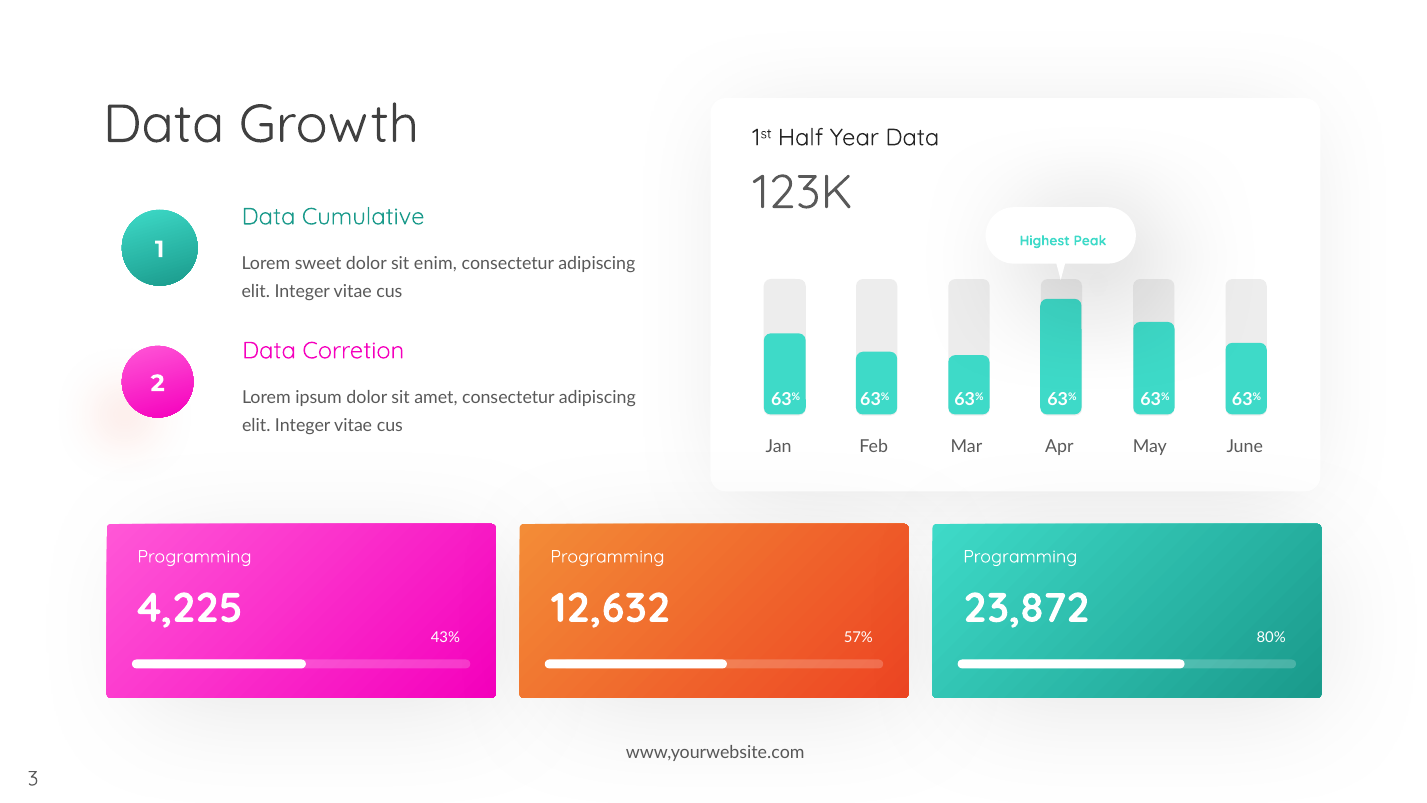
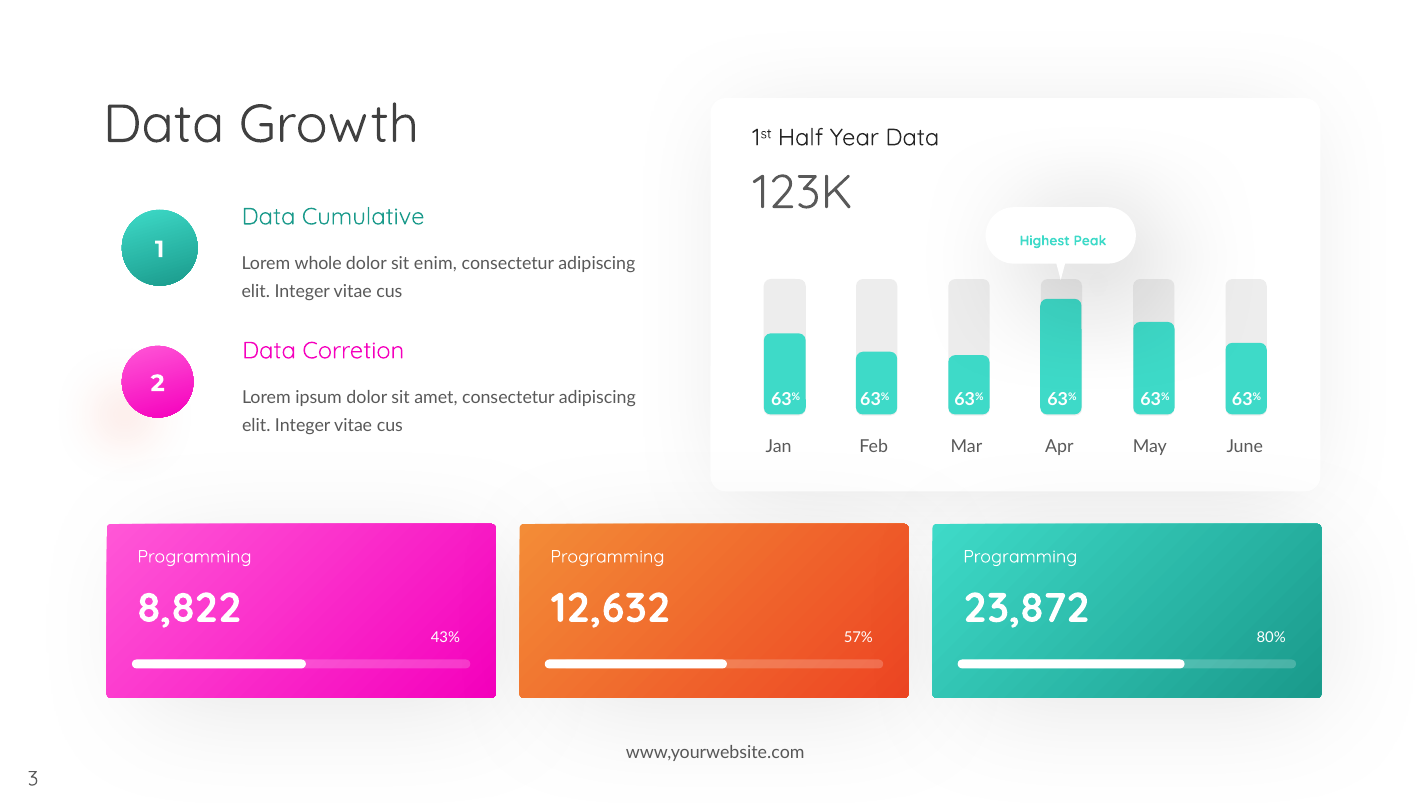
sweet: sweet -> whole
4,225: 4,225 -> 8,822
